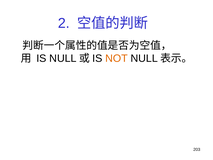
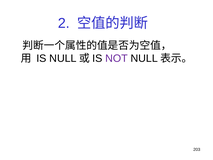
NOT colour: orange -> purple
